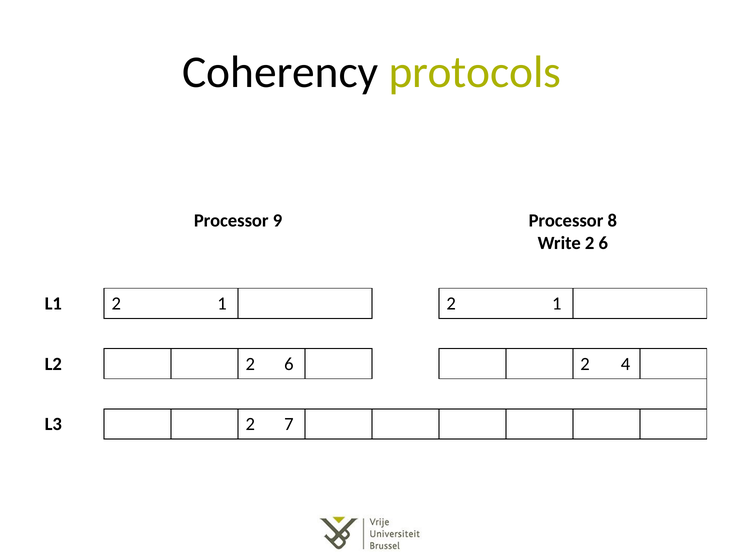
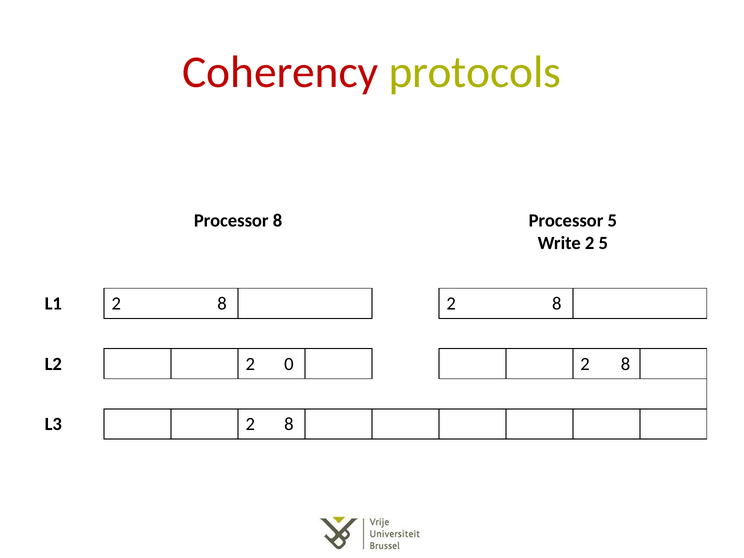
Coherency colour: black -> red
Processor 9: 9 -> 8
Processor 8: 8 -> 5
Write 2 6: 6 -> 5
L1 2 1: 1 -> 8
1 at (557, 304): 1 -> 8
L2 2 6: 6 -> 0
4 at (625, 364): 4 -> 8
L3 2 7: 7 -> 8
